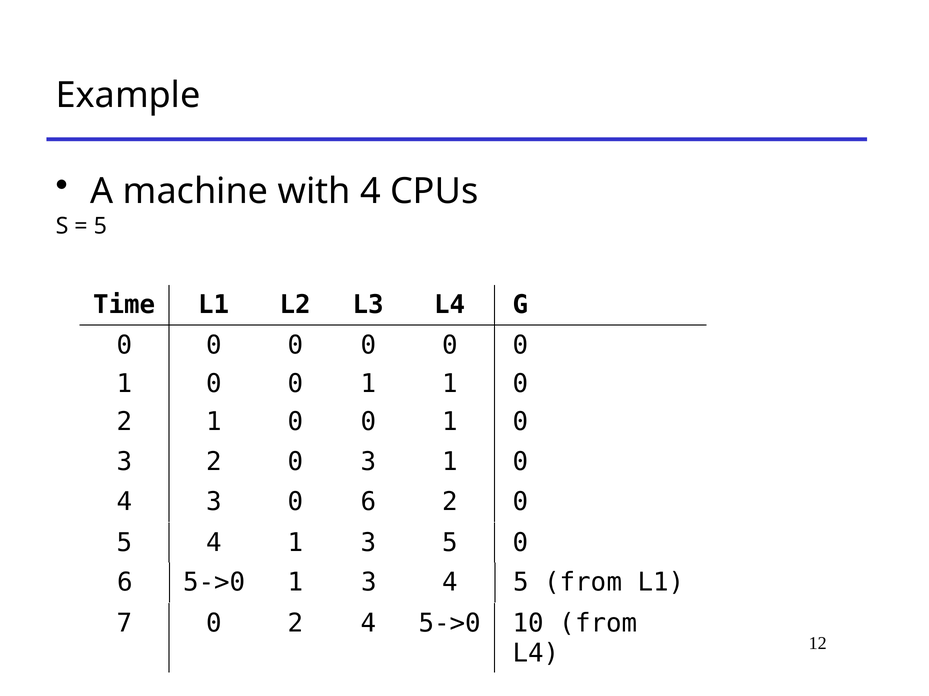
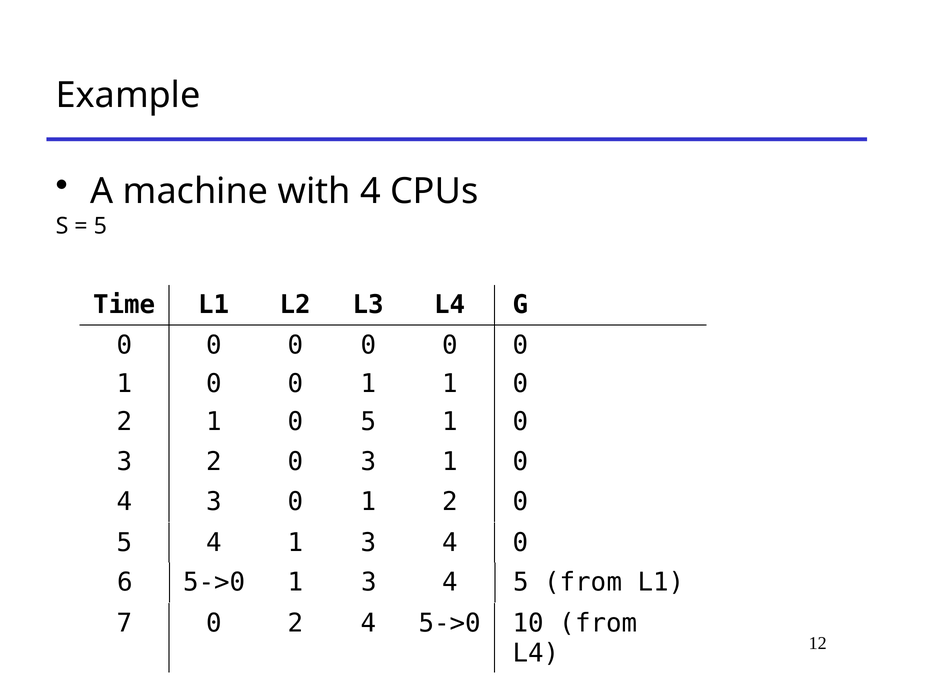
2 1 0 0: 0 -> 5
3 0 6: 6 -> 1
4 1 3 5: 5 -> 4
